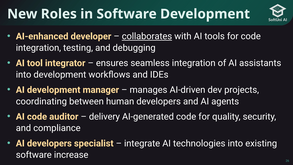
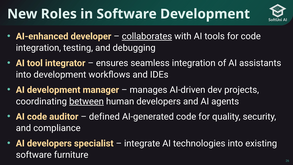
between underline: none -> present
delivery: delivery -> defined
increase: increase -> furniture
